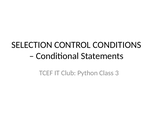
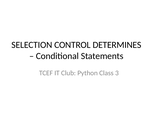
CONDITIONS: CONDITIONS -> DETERMINES
